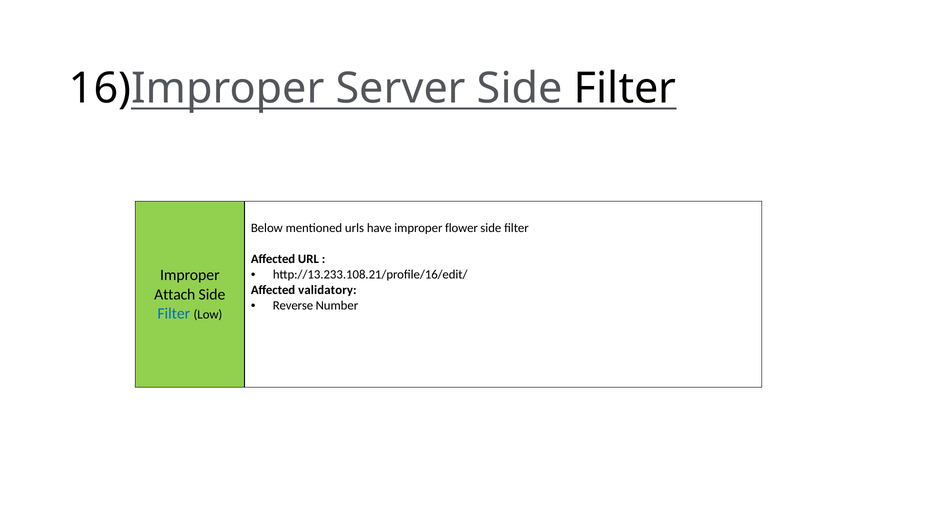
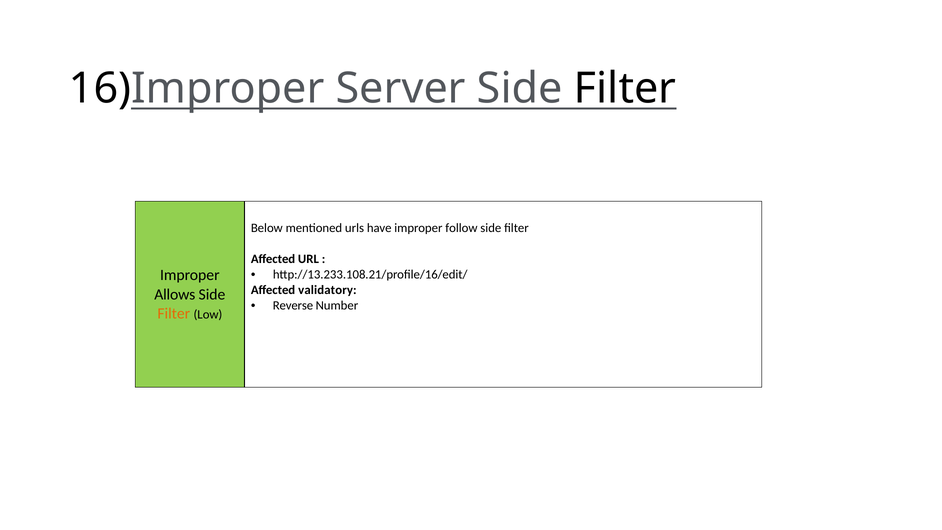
flower: flower -> follow
Attach: Attach -> Allows
Filter at (174, 314) colour: blue -> orange
